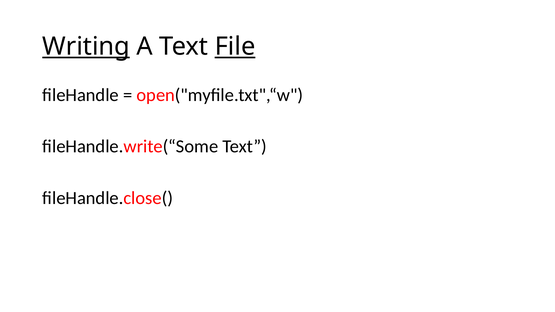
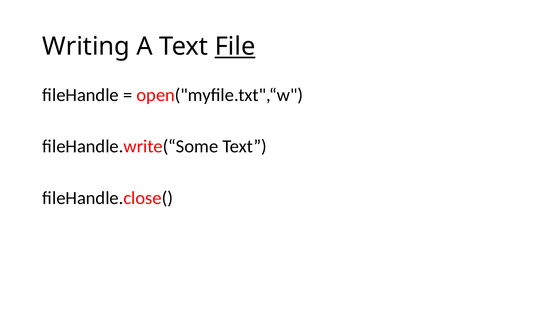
Writing underline: present -> none
